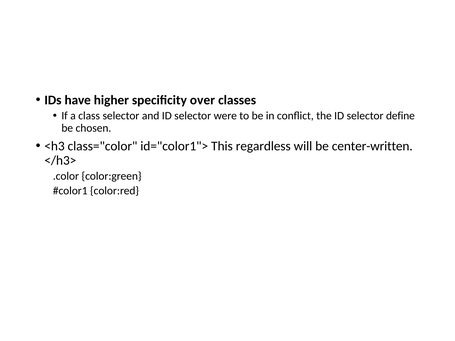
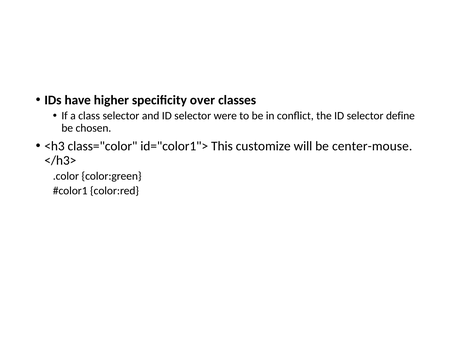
regardless: regardless -> customize
center-written: center-written -> center-mouse
